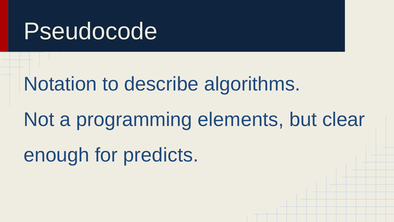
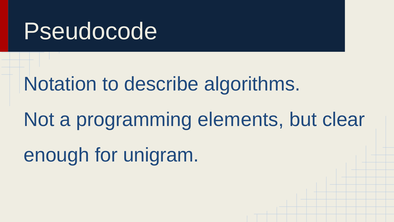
predicts: predicts -> unigram
